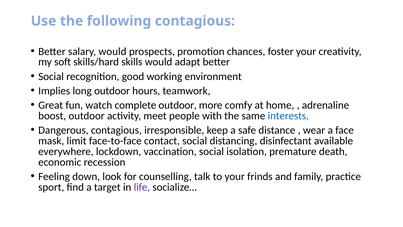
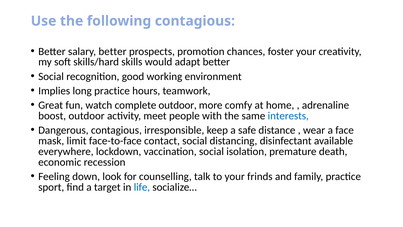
salary would: would -> better
long outdoor: outdoor -> practice
life colour: purple -> blue
